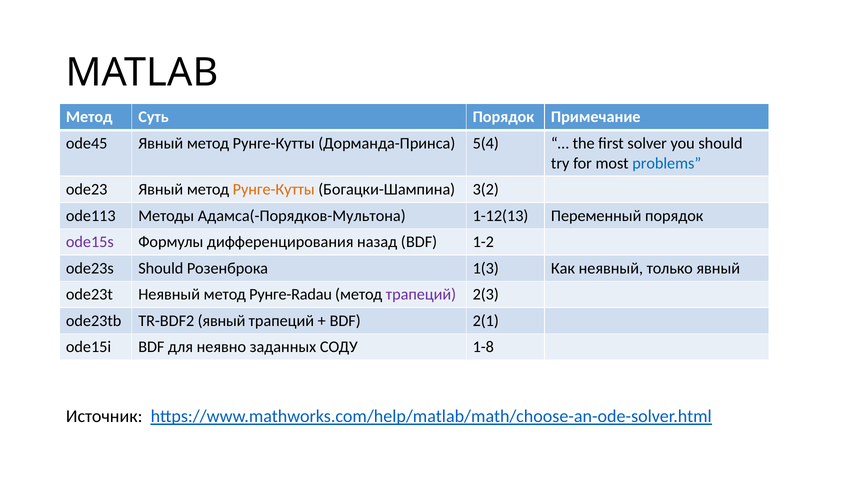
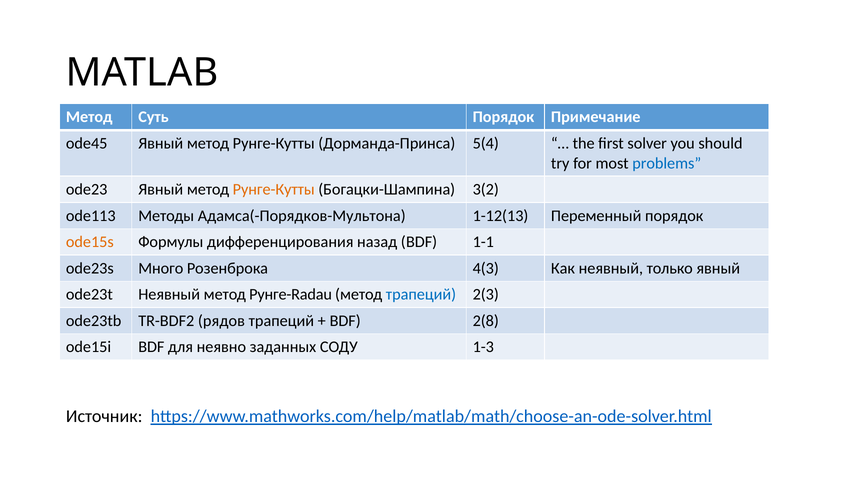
ode15s colour: purple -> orange
1-2: 1-2 -> 1-1
ode23s Should: Should -> Много
1(3: 1(3 -> 4(3
трапеций at (421, 295) colour: purple -> blue
TR-BDF2 явный: явный -> рядов
2(1: 2(1 -> 2(8
1-8: 1-8 -> 1-3
